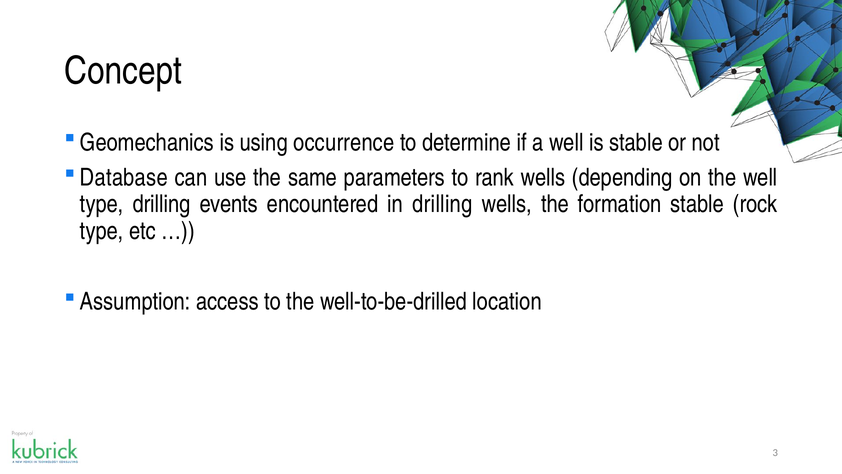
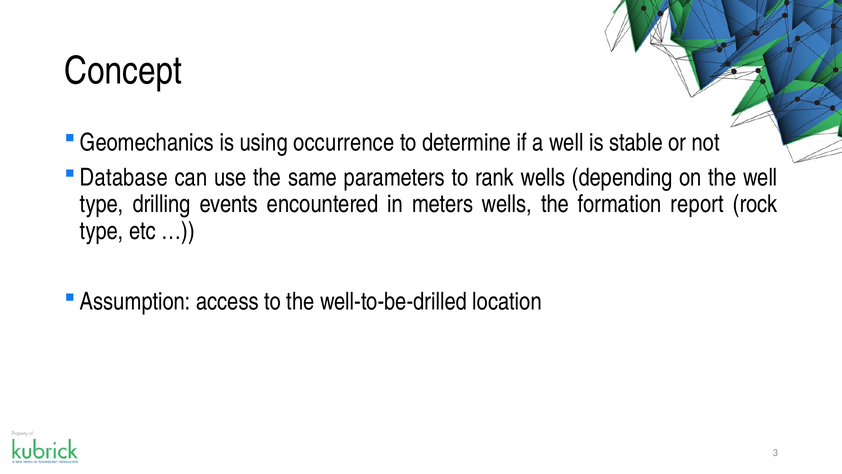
in drilling: drilling -> meters
formation stable: stable -> report
